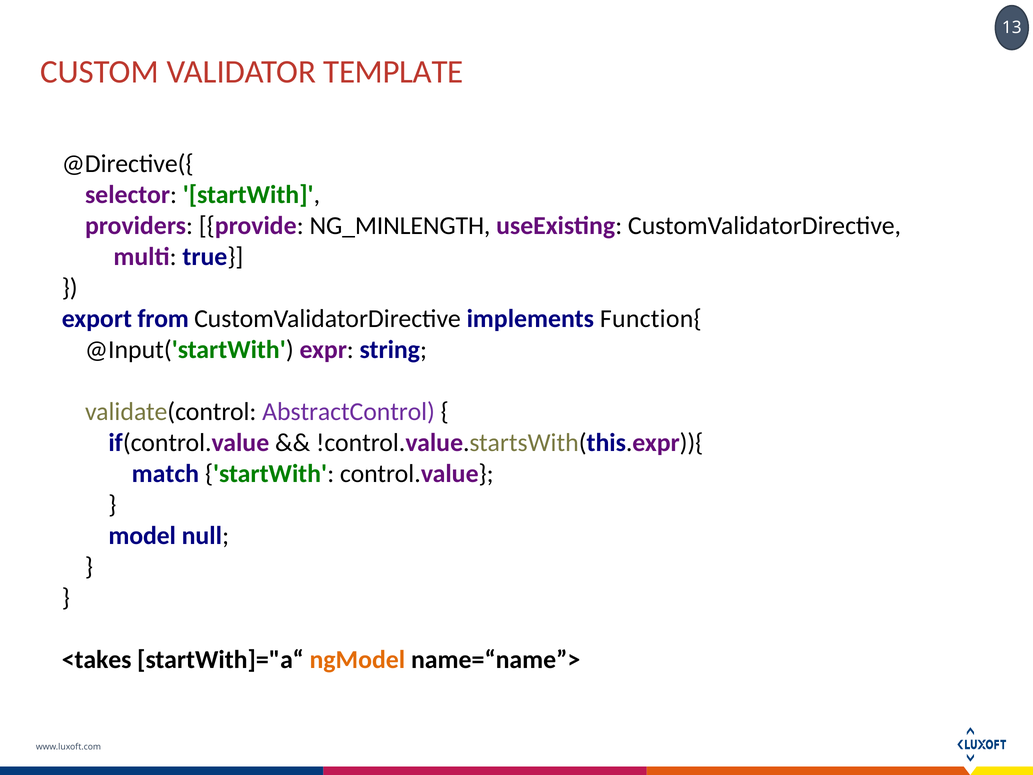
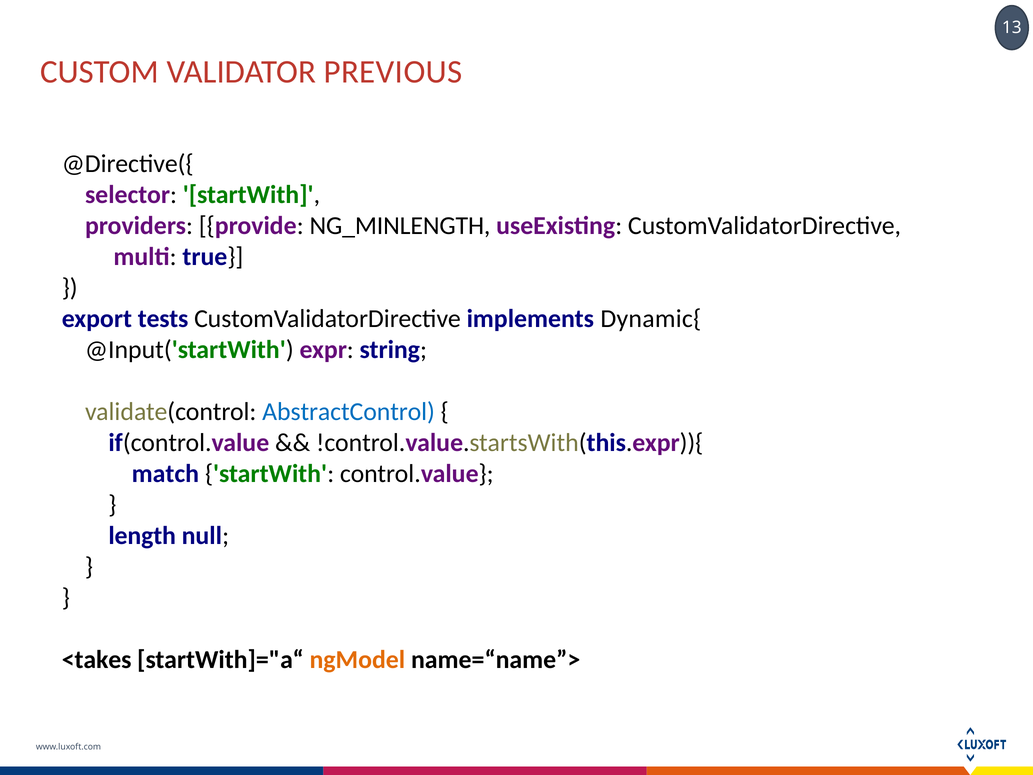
TEMPLATE: TEMPLATE -> PREVIOUS
from: from -> tests
Function{: Function{ -> Dynamic{
AbstractControl colour: purple -> blue
model: model -> length
